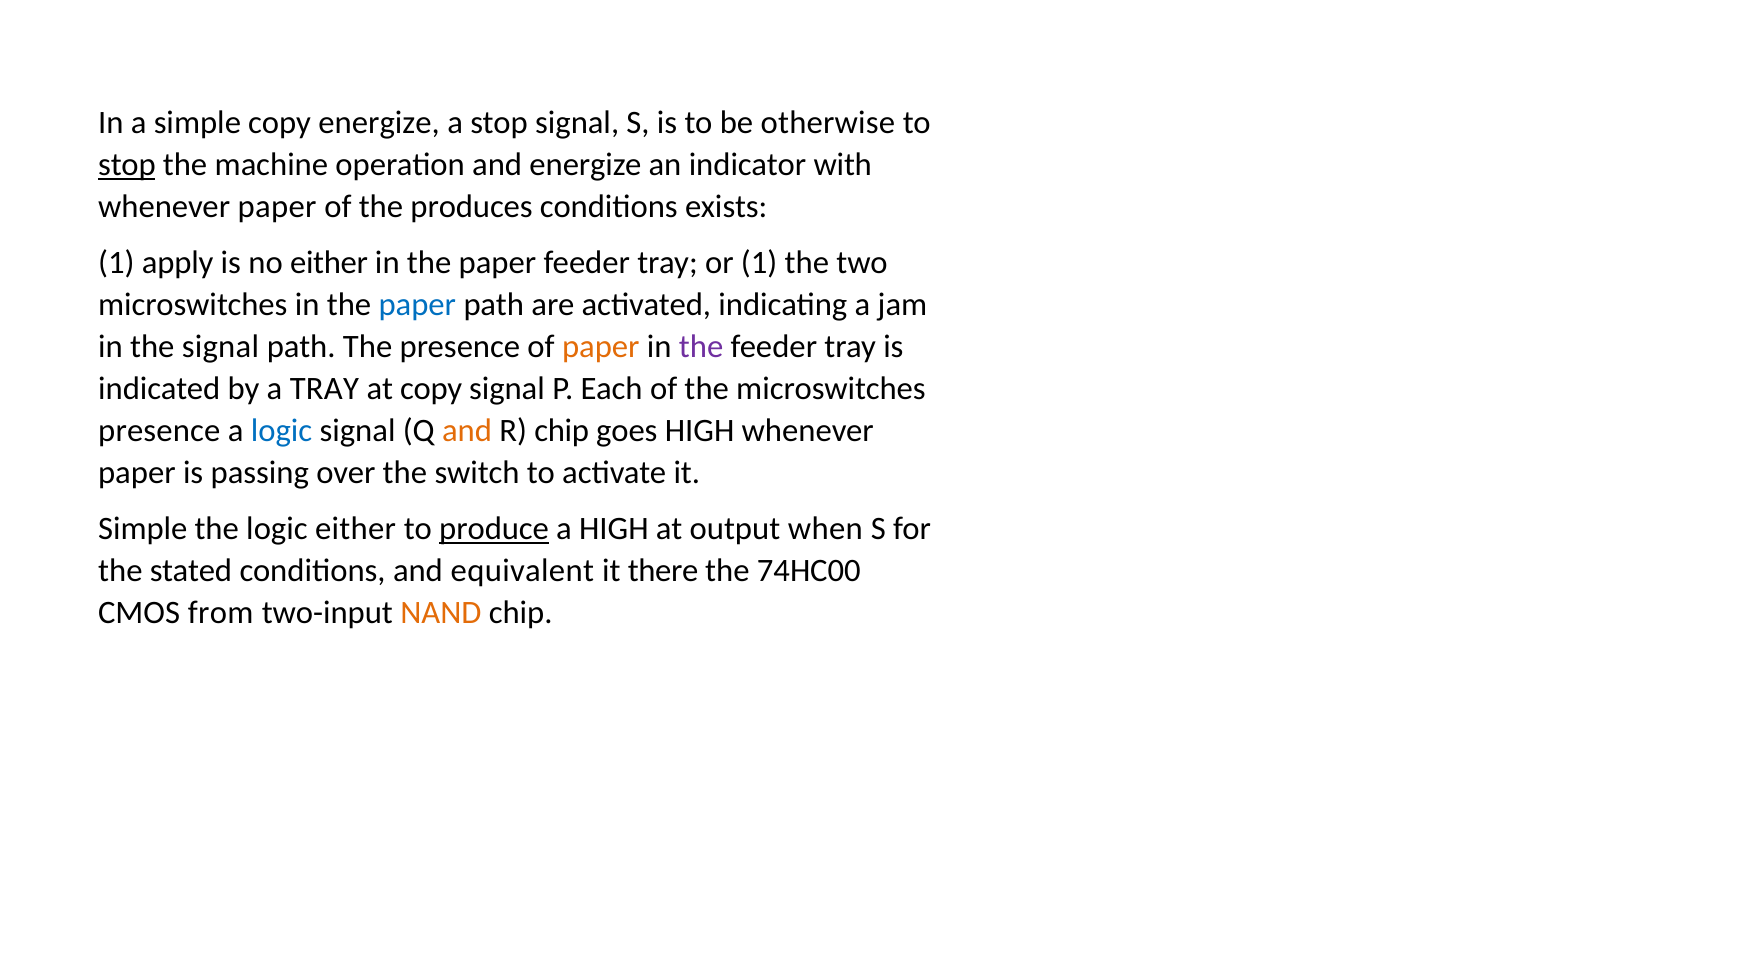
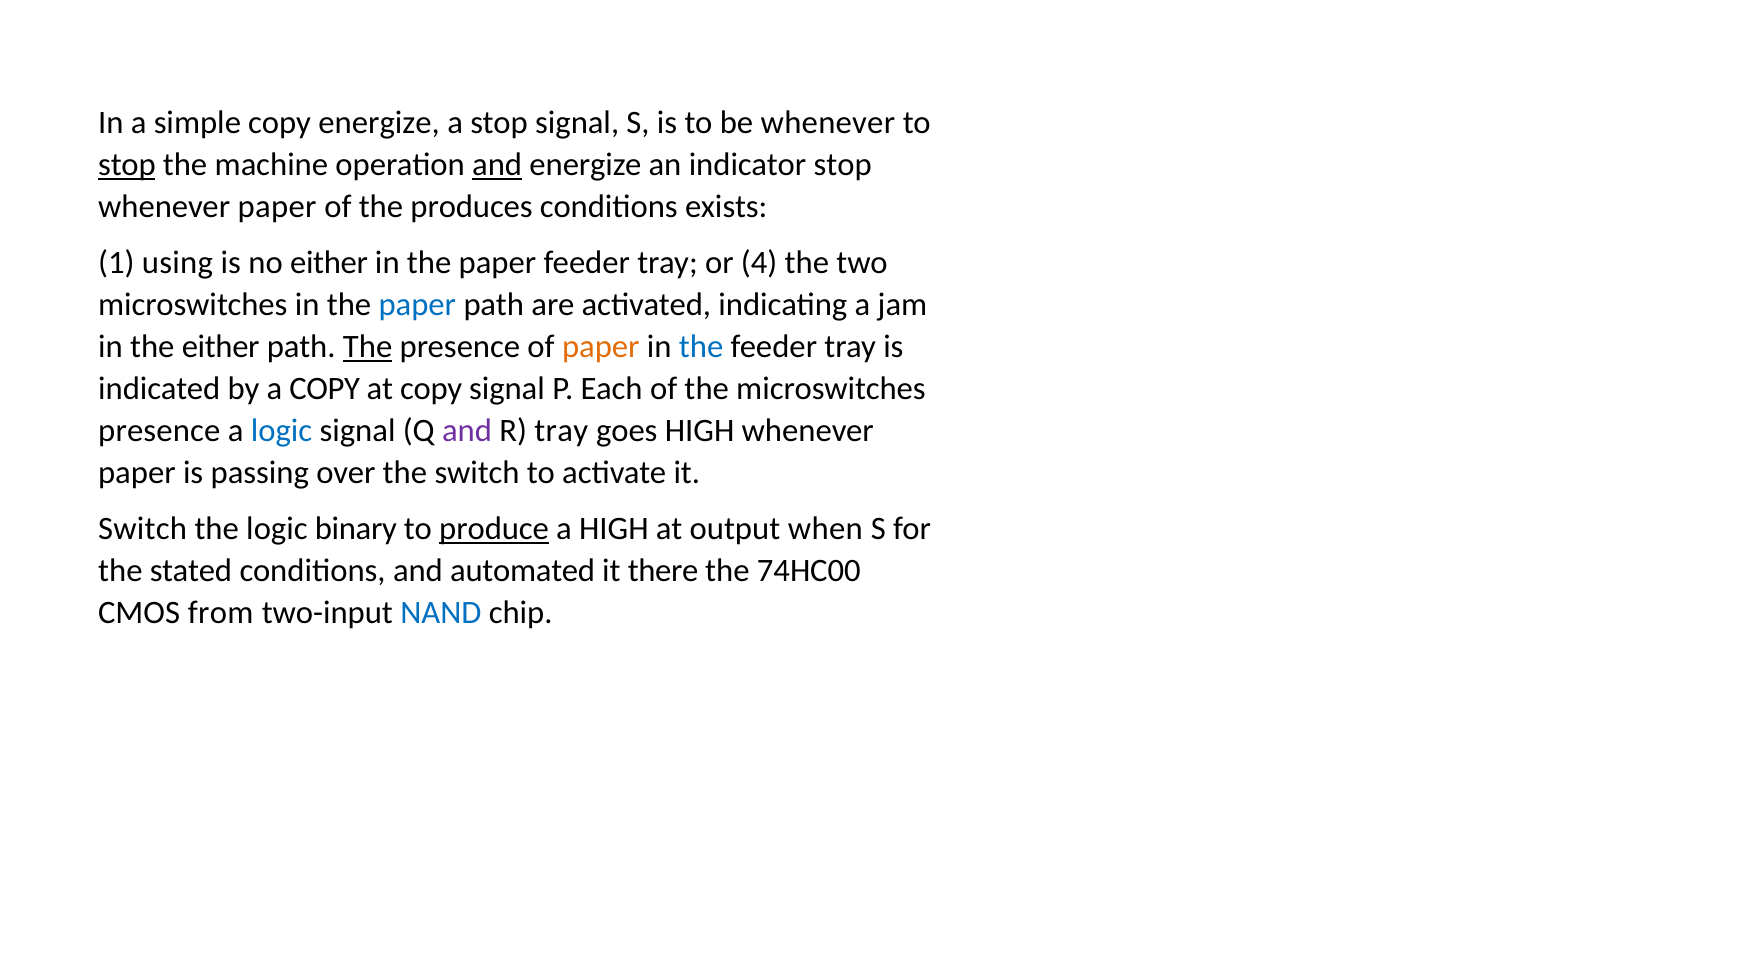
be otherwise: otherwise -> whenever
and at (497, 165) underline: none -> present
indicator with: with -> stop
apply: apply -> using
or 1: 1 -> 4
the signal: signal -> either
The at (368, 347) underline: none -> present
the at (701, 347) colour: purple -> blue
a TRAY: TRAY -> COPY
and at (467, 431) colour: orange -> purple
R chip: chip -> tray
Simple at (143, 529): Simple -> Switch
logic either: either -> binary
equivalent: equivalent -> automated
NAND colour: orange -> blue
